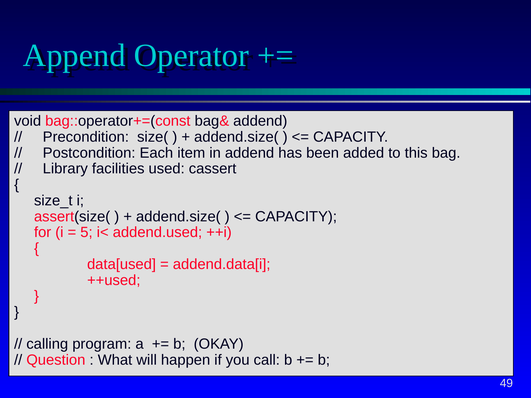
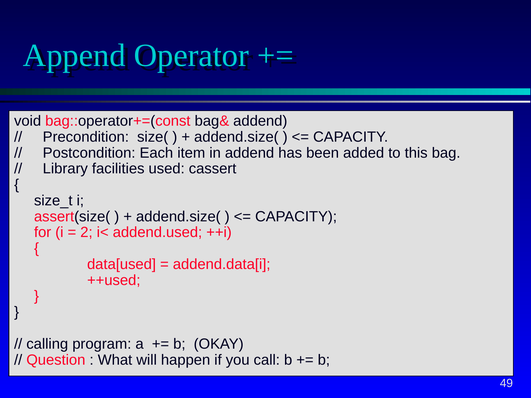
5: 5 -> 2
